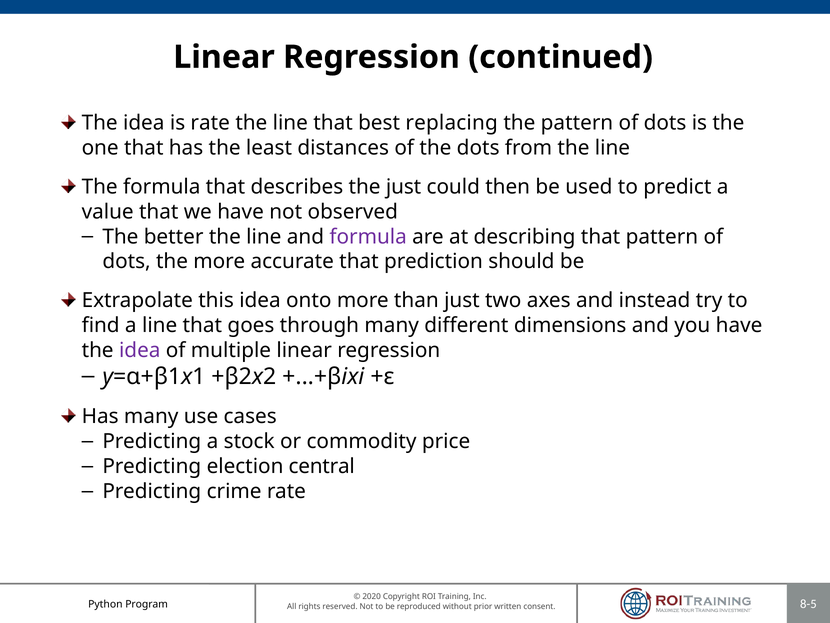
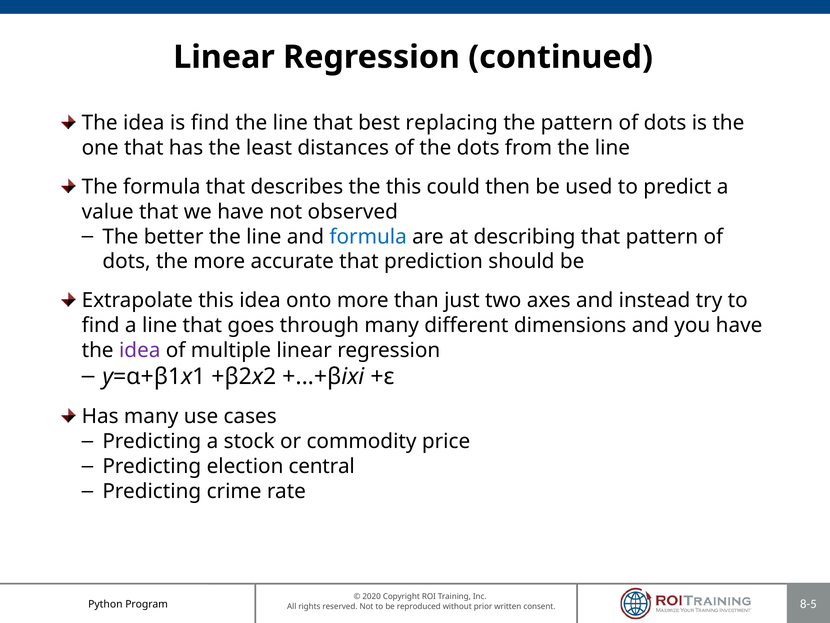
is rate: rate -> find
the just: just -> this
formula at (368, 236) colour: purple -> blue
